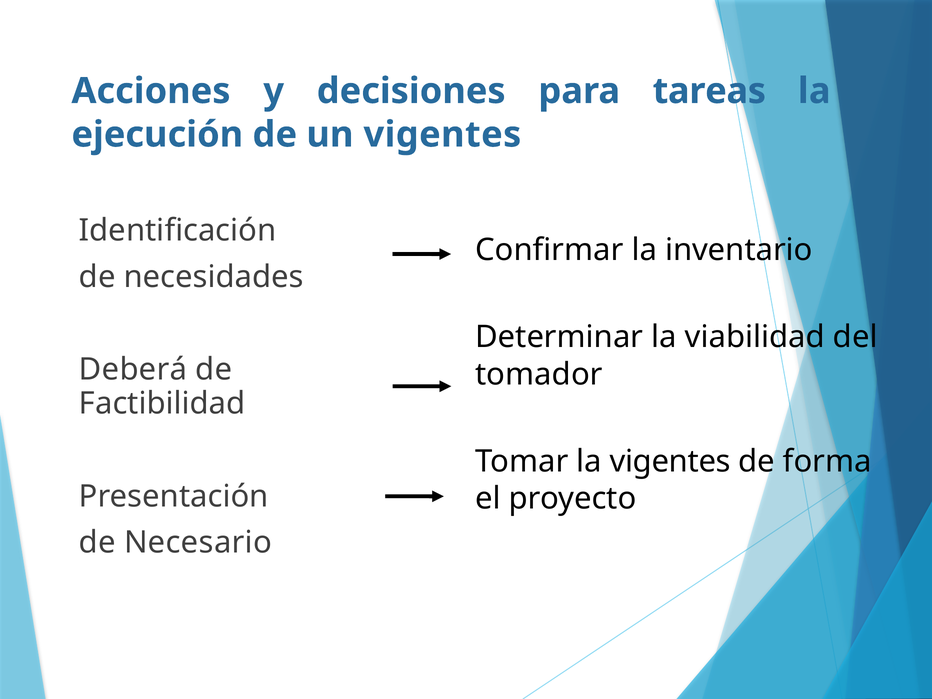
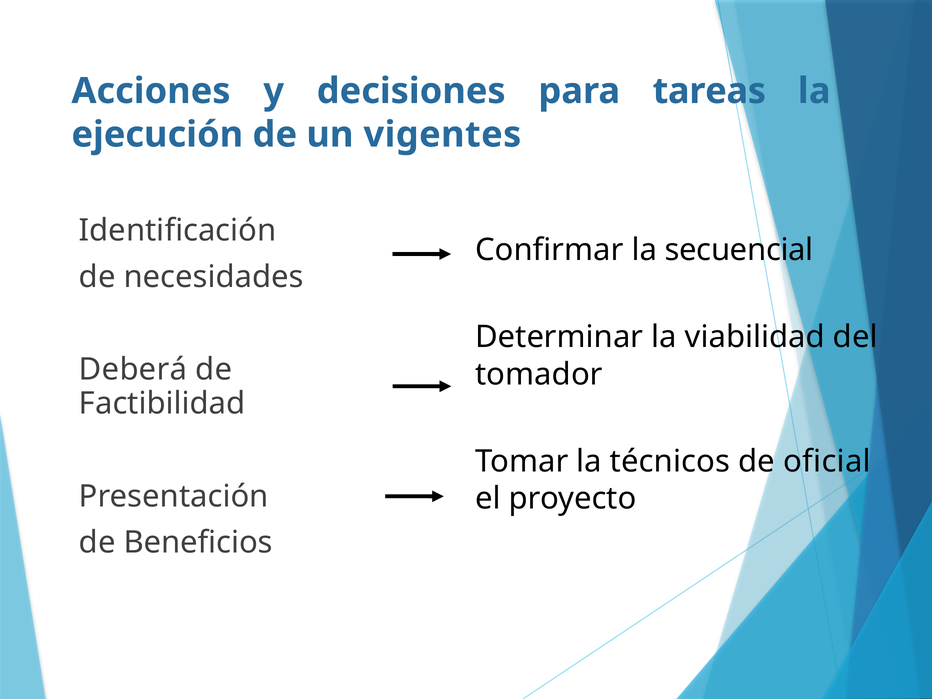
inventario: inventario -> secuencial
la vigentes: vigentes -> técnicos
forma: forma -> oficial
Necesario: Necesario -> Beneficios
